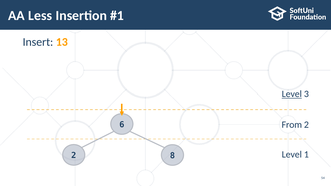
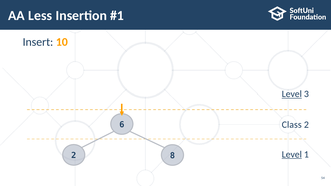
13: 13 -> 10
From: From -> Class
Level at (292, 155) underline: none -> present
